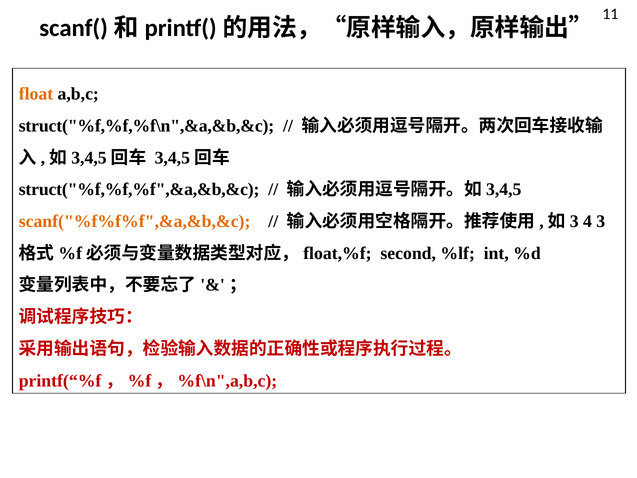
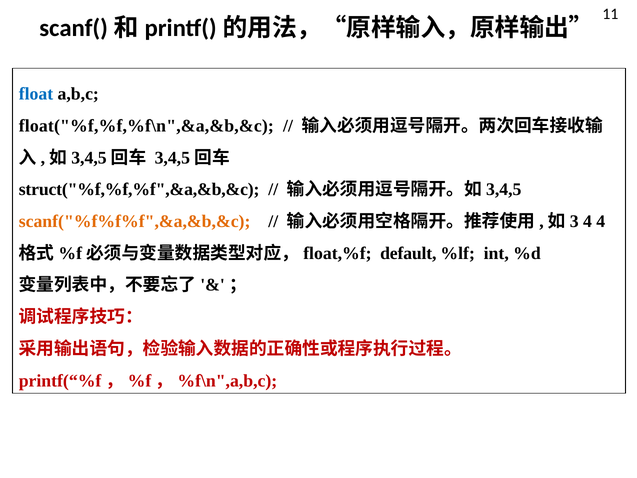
float colour: orange -> blue
struct("%f,%f,%f\n",&a,&b,&c: struct("%f,%f,%f\n",&a,&b,&c -> float("%f,%f,%f\n",&a,&b,&c
4 3: 3 -> 4
second: second -> default
